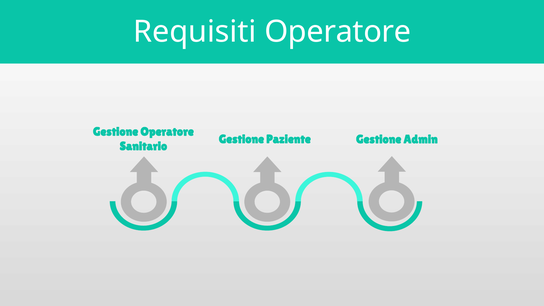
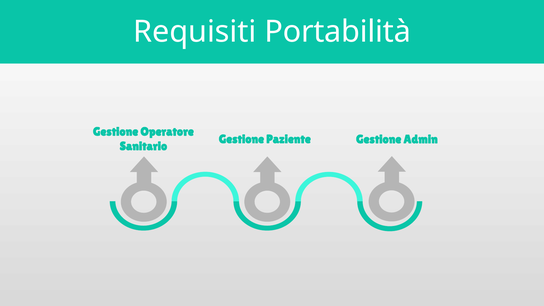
Requisiti Operatore: Operatore -> Portabilità
